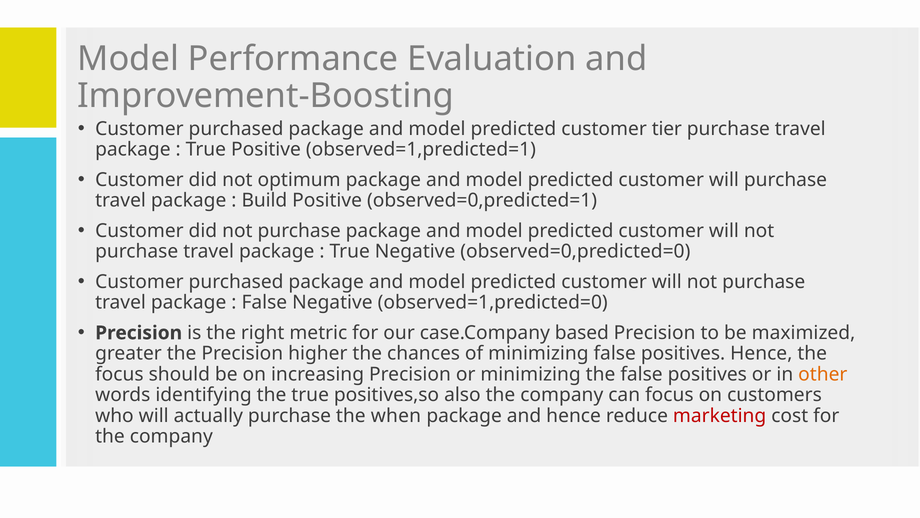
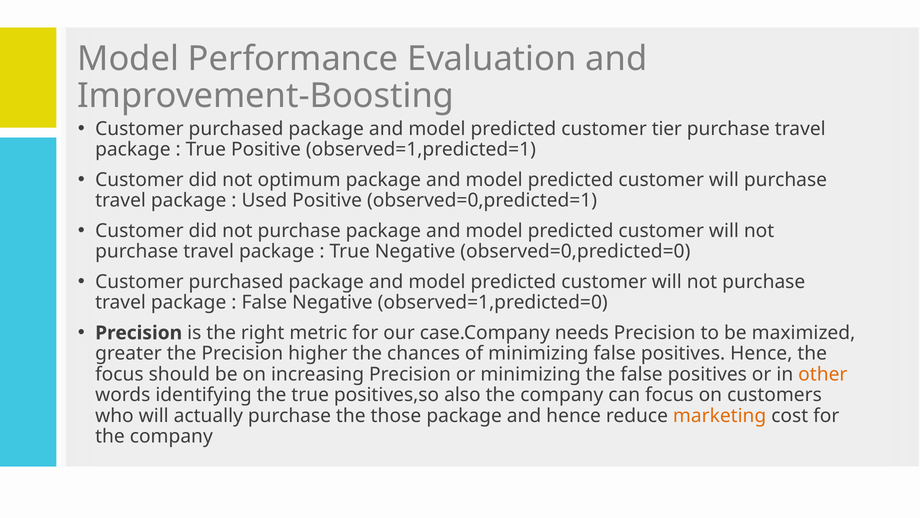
Build: Build -> Used
based: based -> needs
when: when -> those
marketing colour: red -> orange
